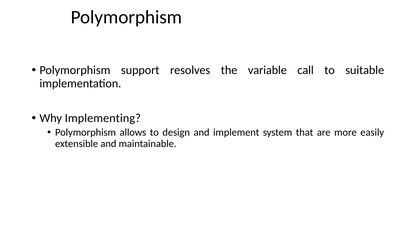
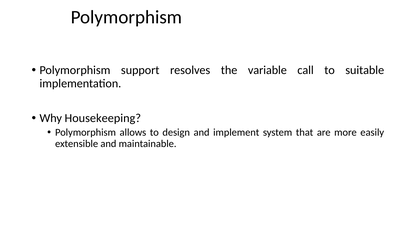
Implementing: Implementing -> Housekeeping
